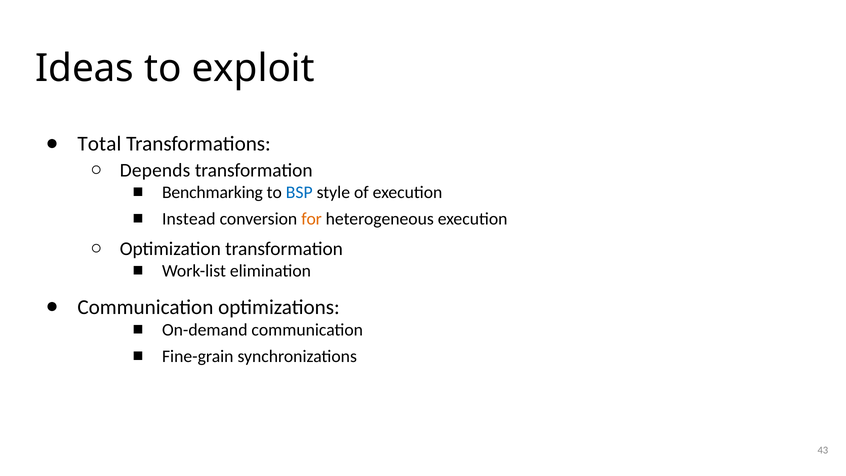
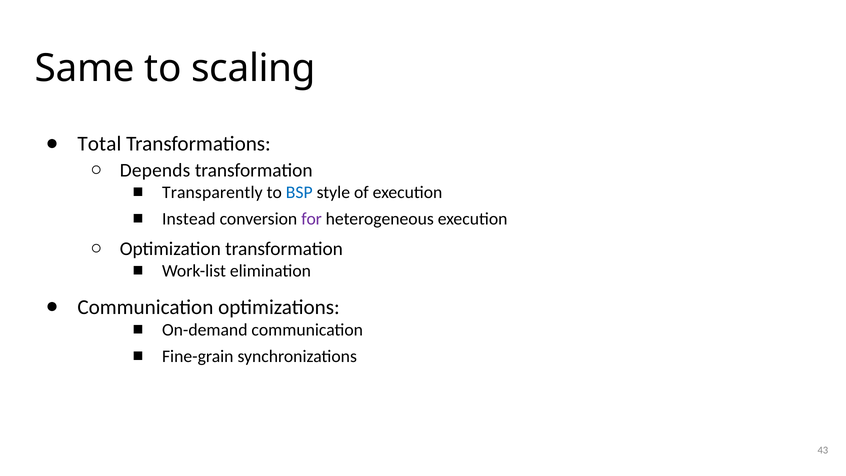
Ideas: Ideas -> Same
exploit: exploit -> scaling
Benchmarking: Benchmarking -> Transparently
for colour: orange -> purple
